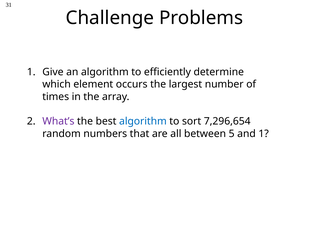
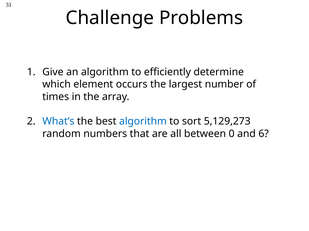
What’s colour: purple -> blue
7,296,654: 7,296,654 -> 5,129,273
5: 5 -> 0
and 1: 1 -> 6
